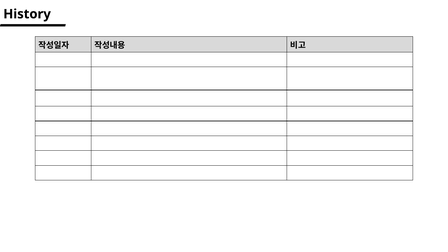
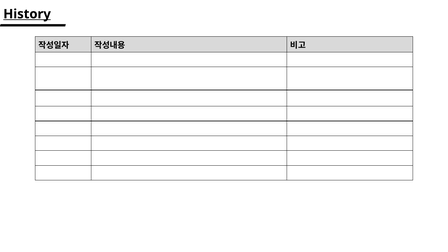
History underline: none -> present
